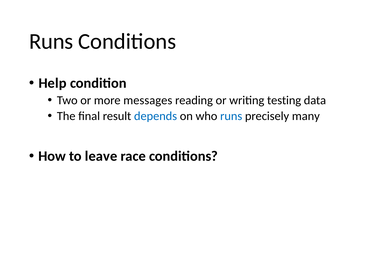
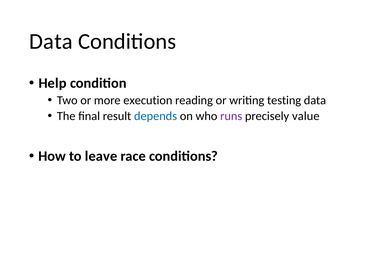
Runs at (51, 41): Runs -> Data
messages: messages -> execution
runs at (231, 116) colour: blue -> purple
many: many -> value
